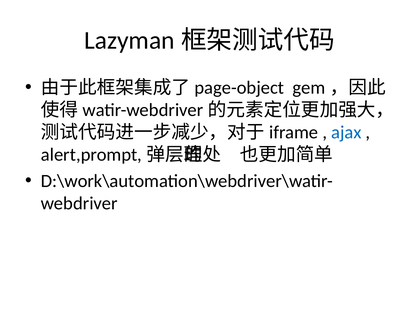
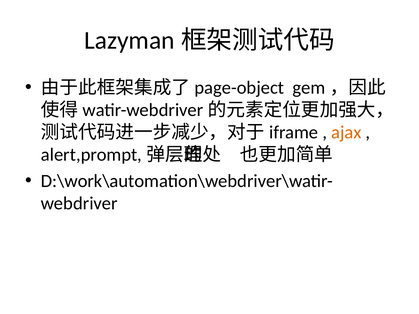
ajax colour: blue -> orange
